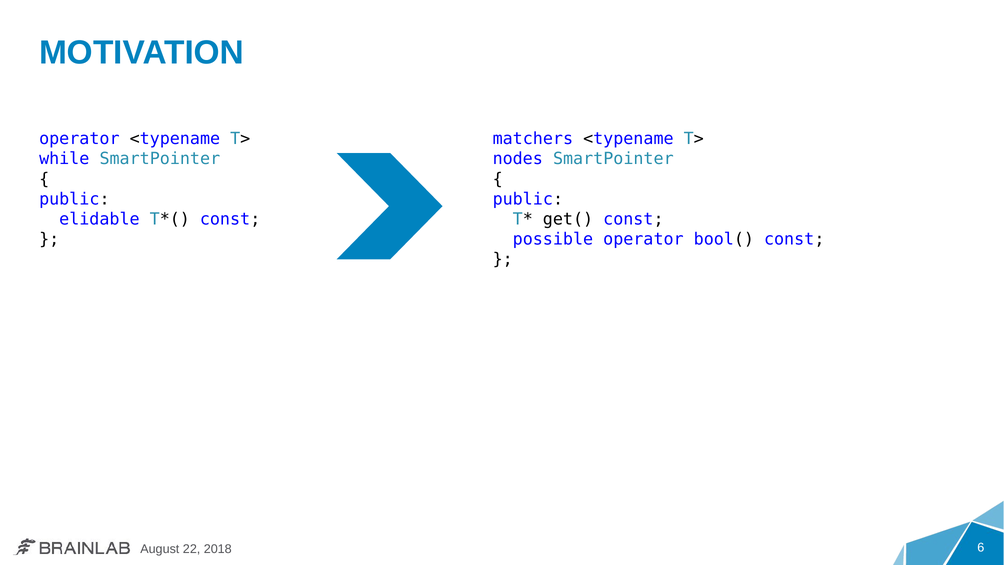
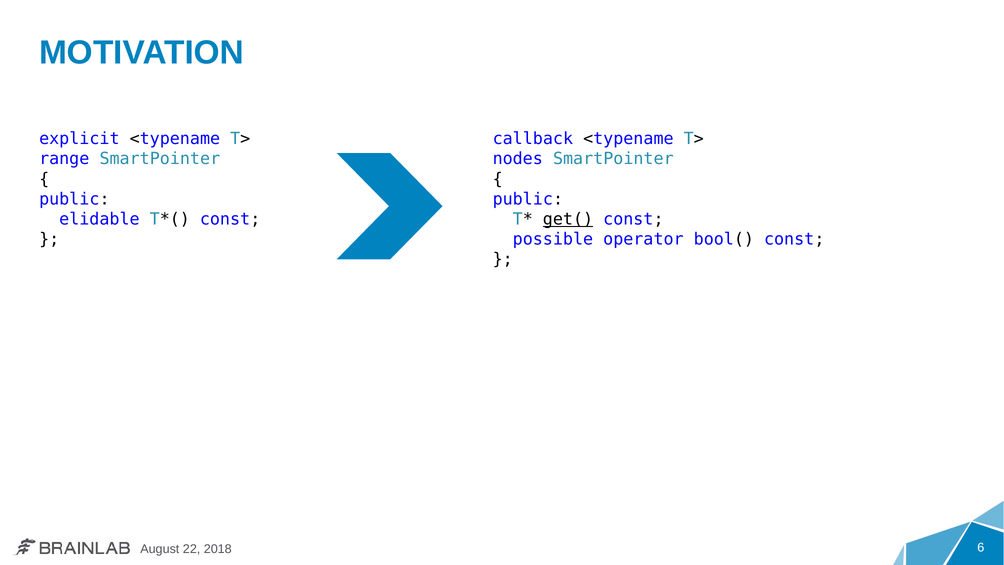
operator at (79, 139): operator -> explicit
matchers: matchers -> callback
while: while -> range
get( underline: none -> present
